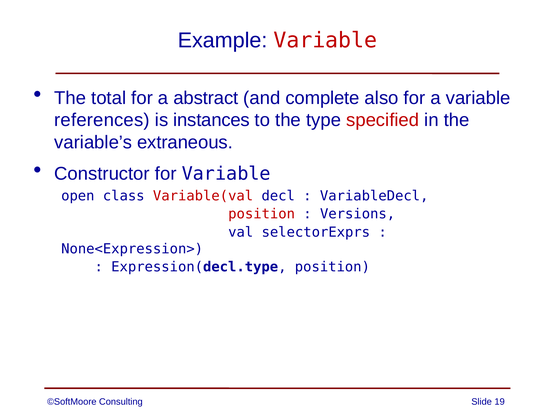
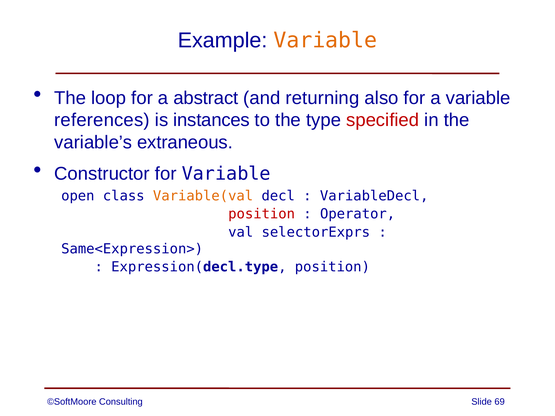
Variable at (325, 40) colour: red -> orange
total: total -> loop
complete: complete -> returning
Variable(val colour: red -> orange
Versions: Versions -> Operator
None<Expression>: None<Expression> -> Same<Expression>
19: 19 -> 69
